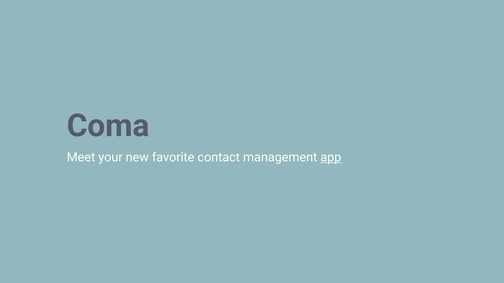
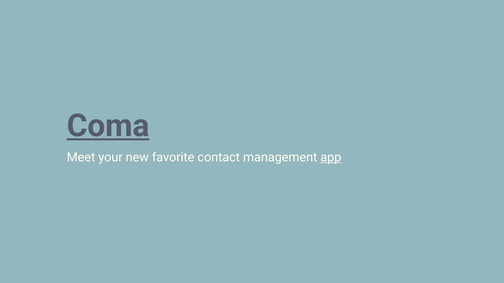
Coma underline: none -> present
